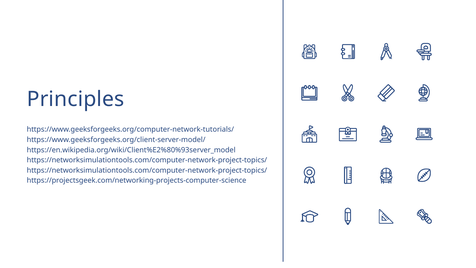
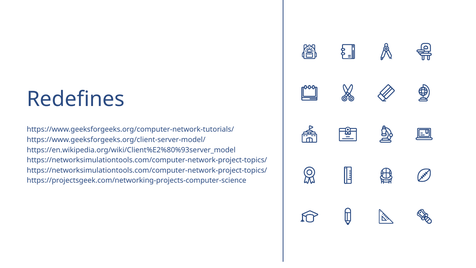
Principles: Principles -> Redefines
